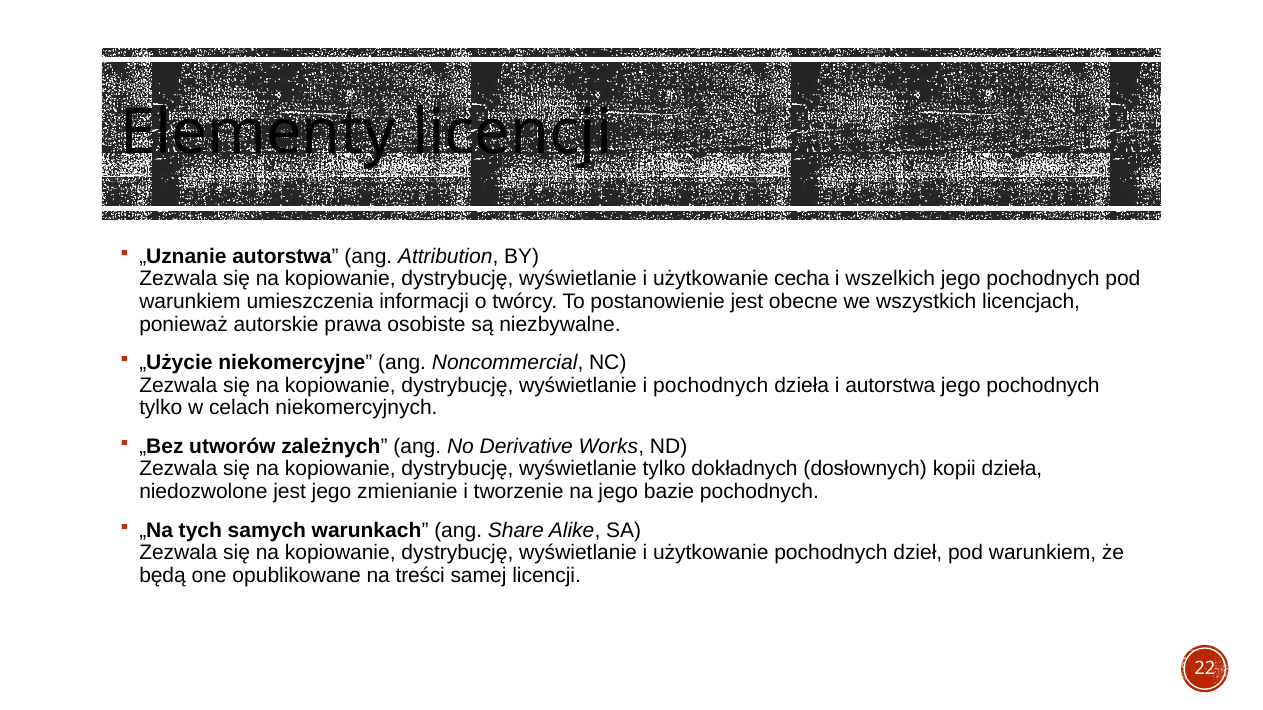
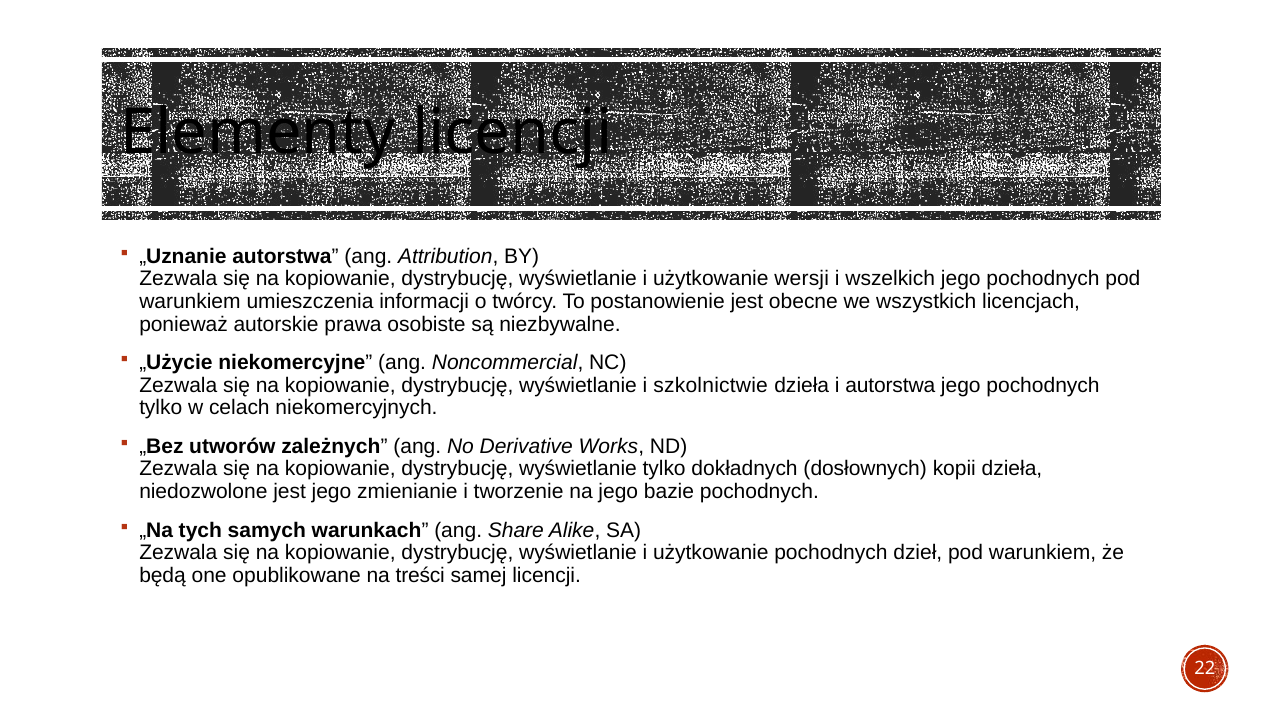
cecha: cecha -> wersji
i pochodnych: pochodnych -> szkolnictwie
